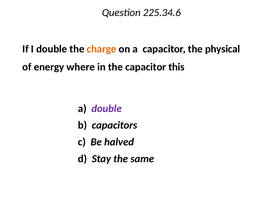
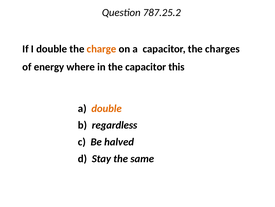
225.34.6: 225.34.6 -> 787.25.2
physical: physical -> charges
double at (107, 108) colour: purple -> orange
capacitors: capacitors -> regardless
